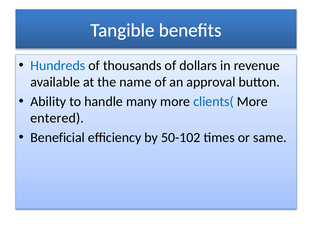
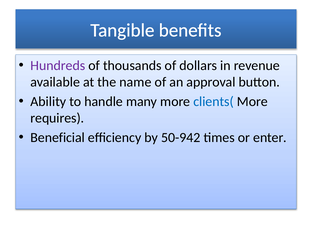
Hundreds colour: blue -> purple
entered: entered -> requires
50-102: 50-102 -> 50-942
same: same -> enter
